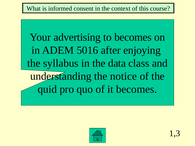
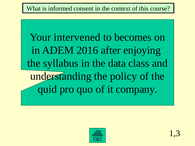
advertising: advertising -> intervened
5016: 5016 -> 2016
notice: notice -> policy
it becomes: becomes -> company
